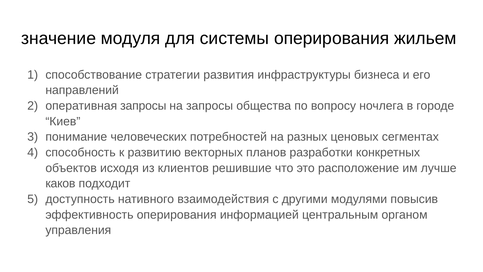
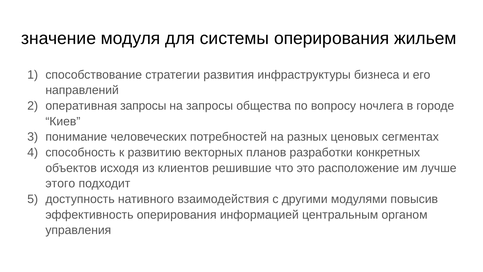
каков: каков -> этого
